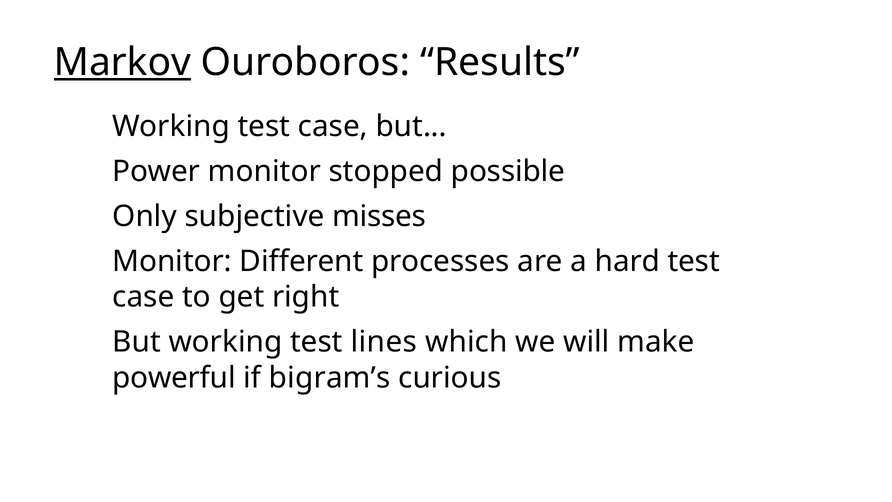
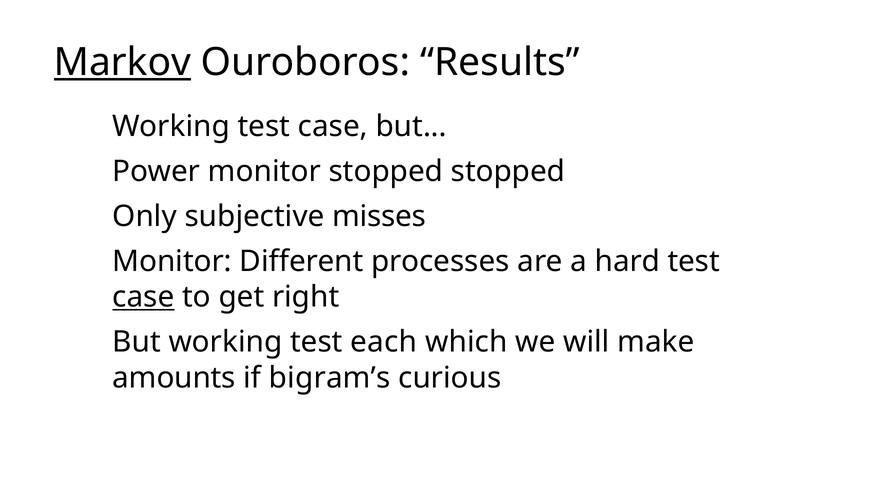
stopped possible: possible -> stopped
case at (143, 297) underline: none -> present
lines: lines -> each
powerful: powerful -> amounts
